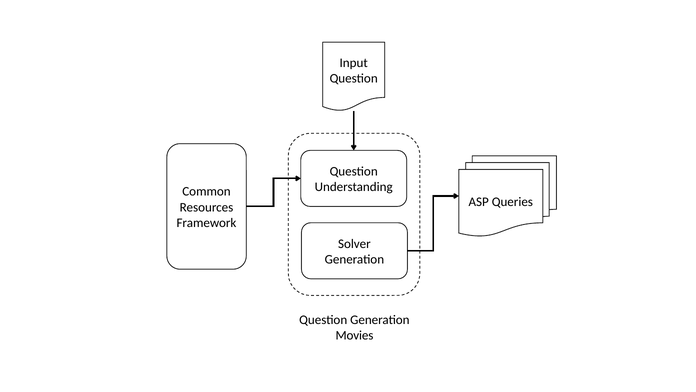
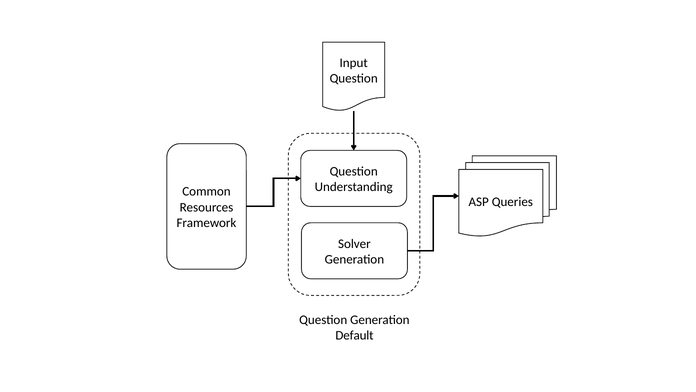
Movies: Movies -> Default
